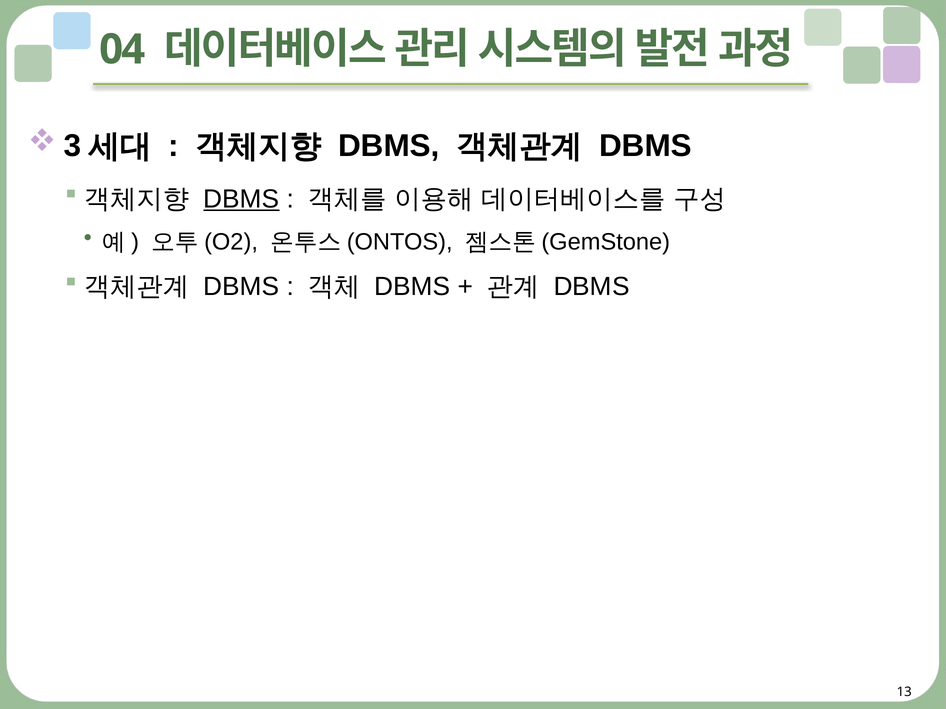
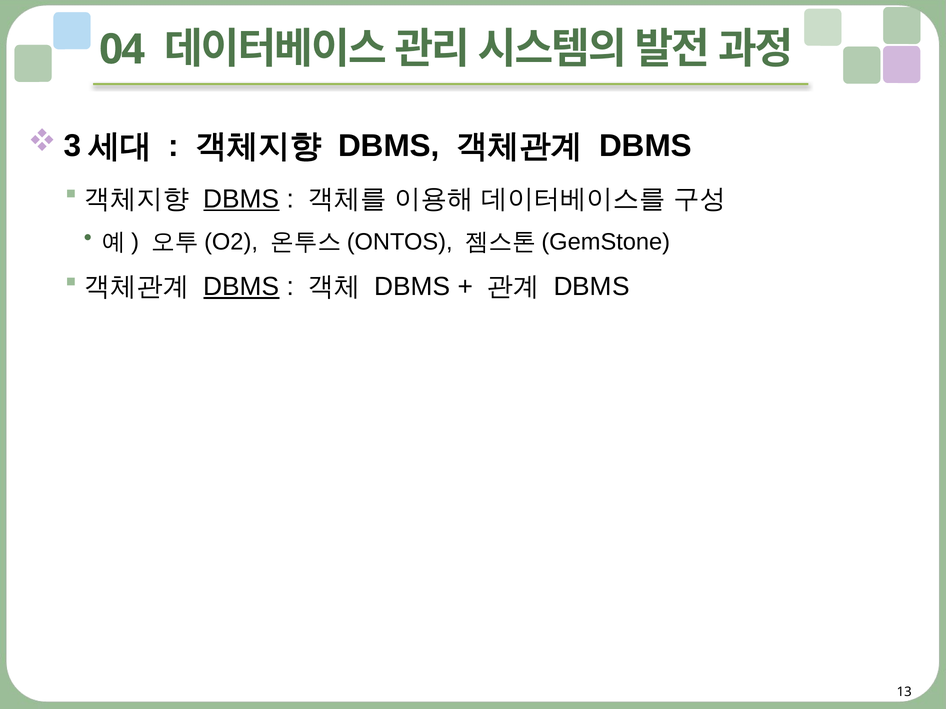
DBMS at (241, 287) underline: none -> present
